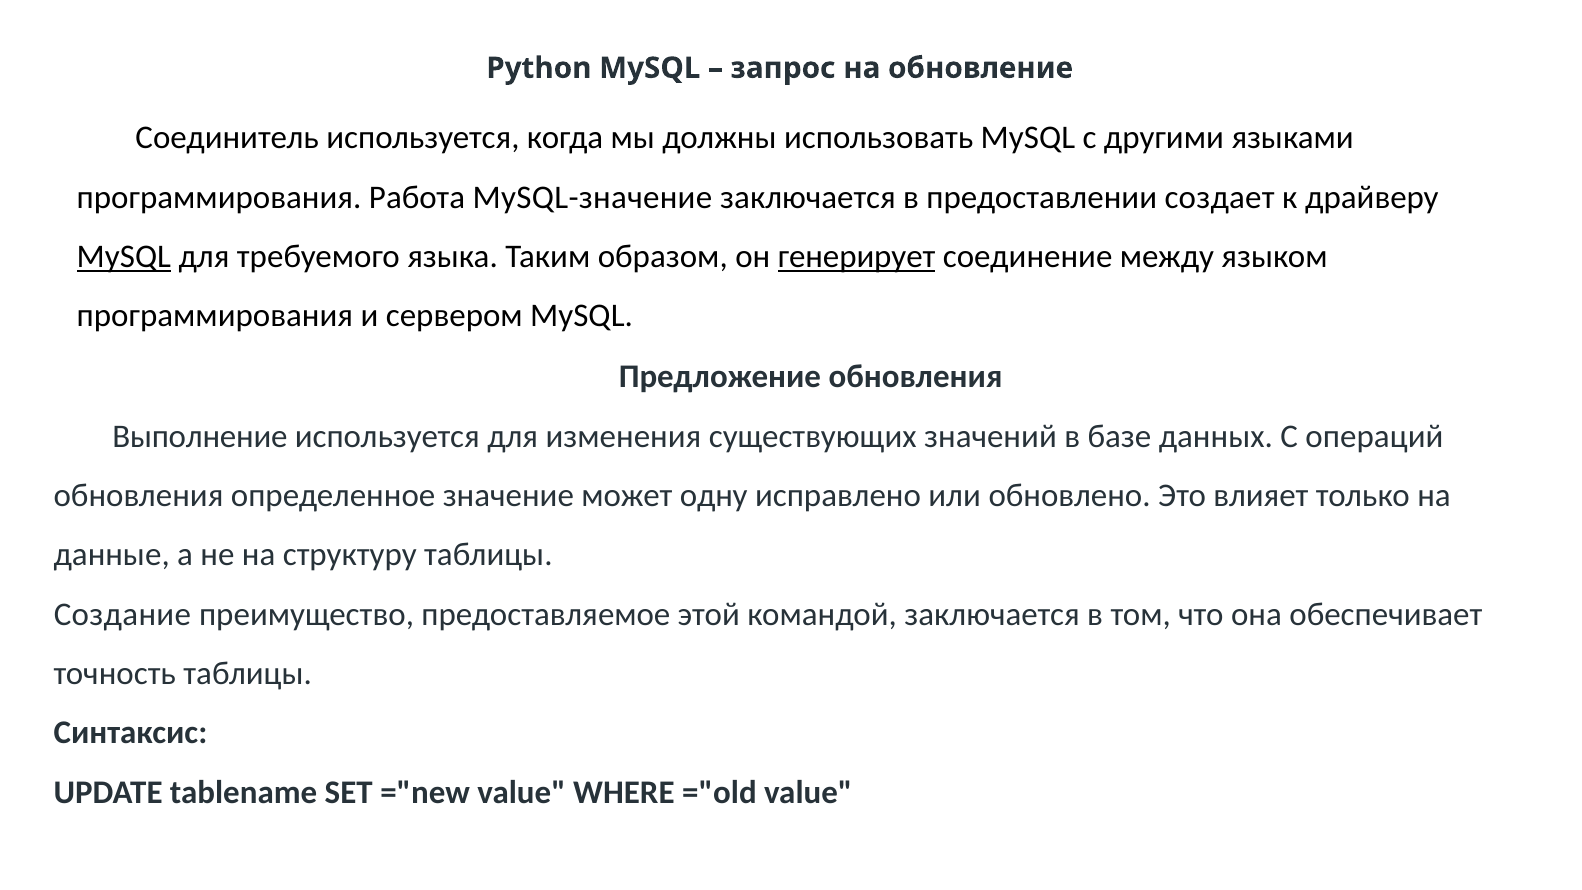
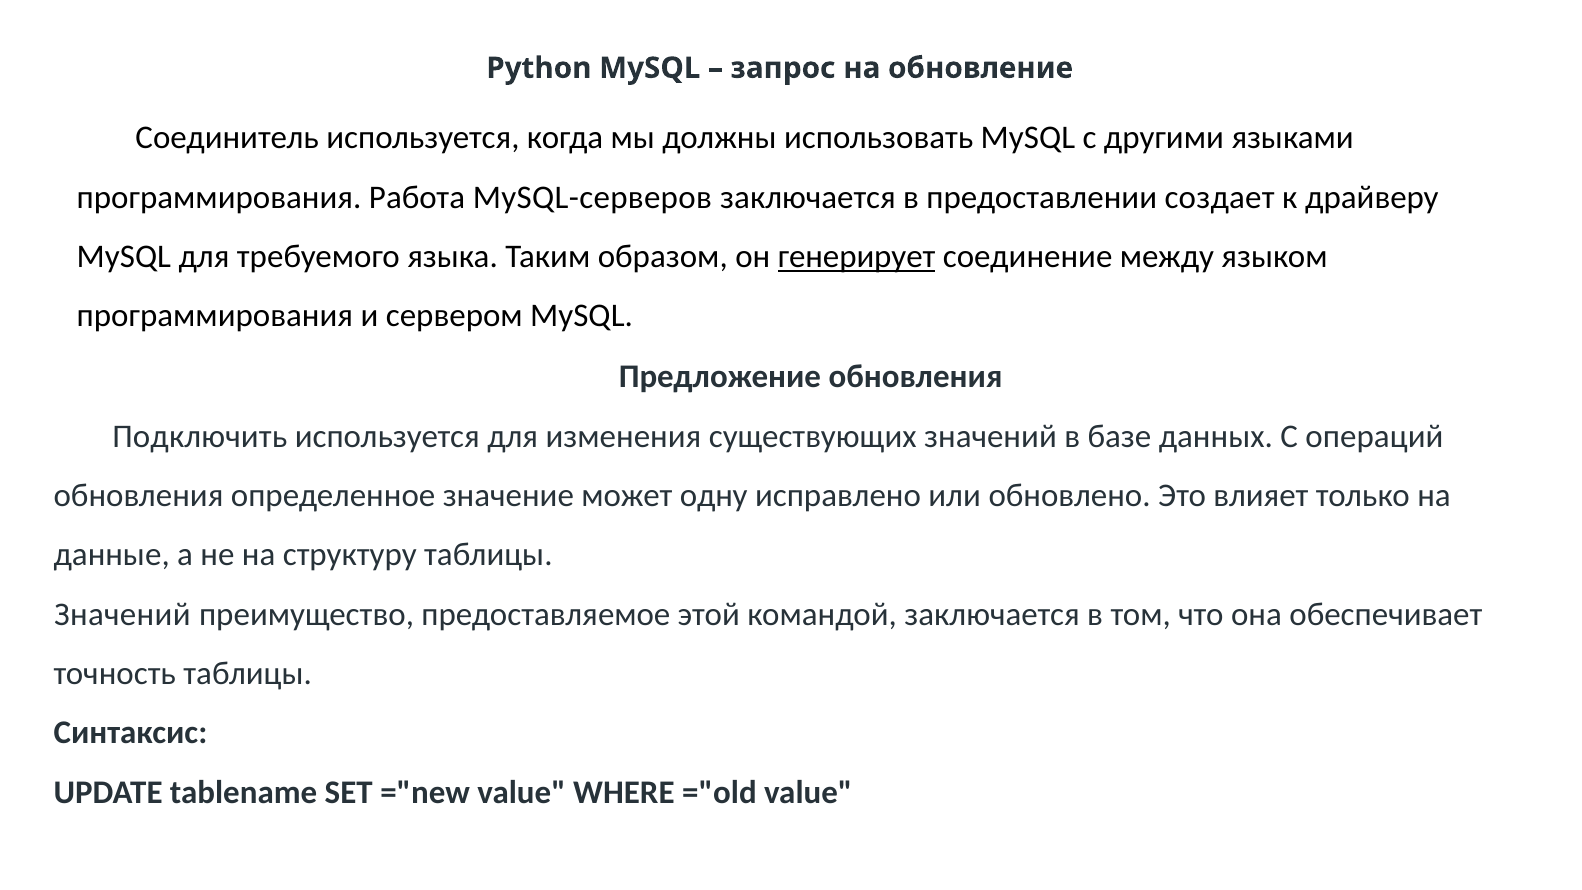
MySQL-значение: MySQL-значение -> MySQL-серверов
MySQL at (124, 257) underline: present -> none
Выполнение: Выполнение -> Подключить
Создание at (122, 614): Создание -> Значений
